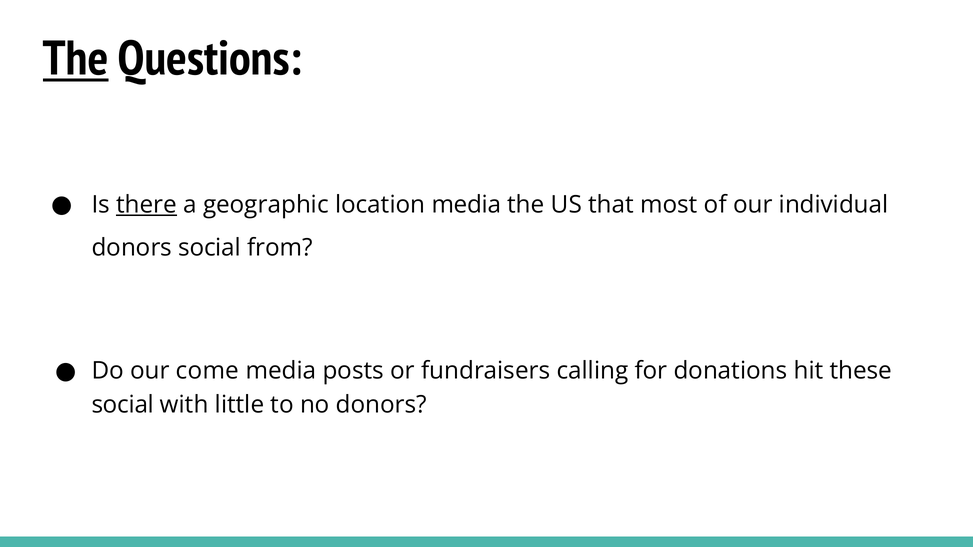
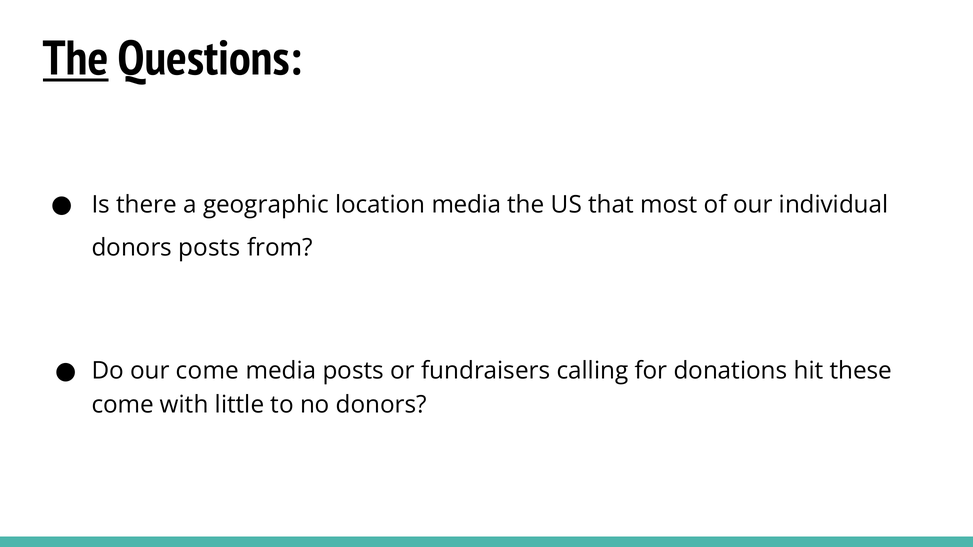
there underline: present -> none
donors social: social -> posts
social at (123, 405): social -> come
